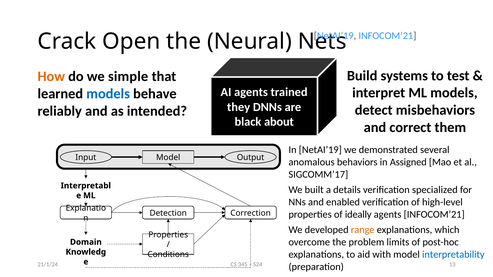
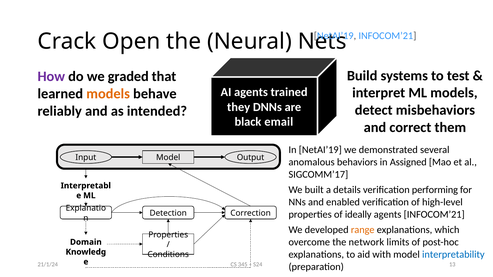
How colour: orange -> purple
simple: simple -> graded
models at (108, 94) colour: blue -> orange
about: about -> email
specialized: specialized -> performing
problem: problem -> network
